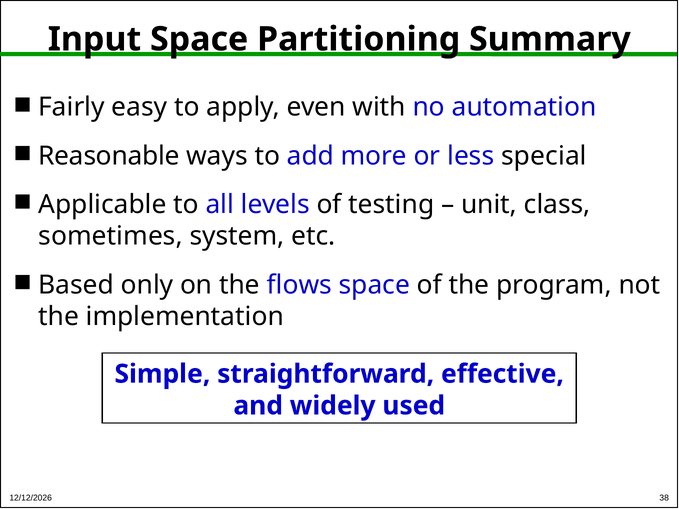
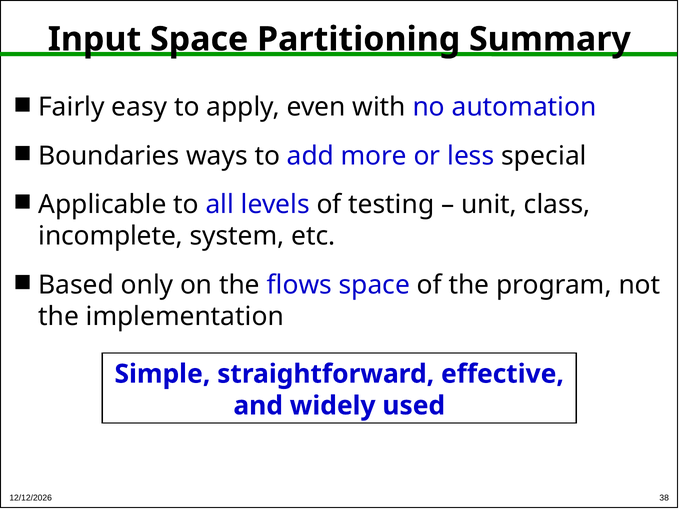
Reasonable: Reasonable -> Boundaries
sometimes: sometimes -> incomplete
